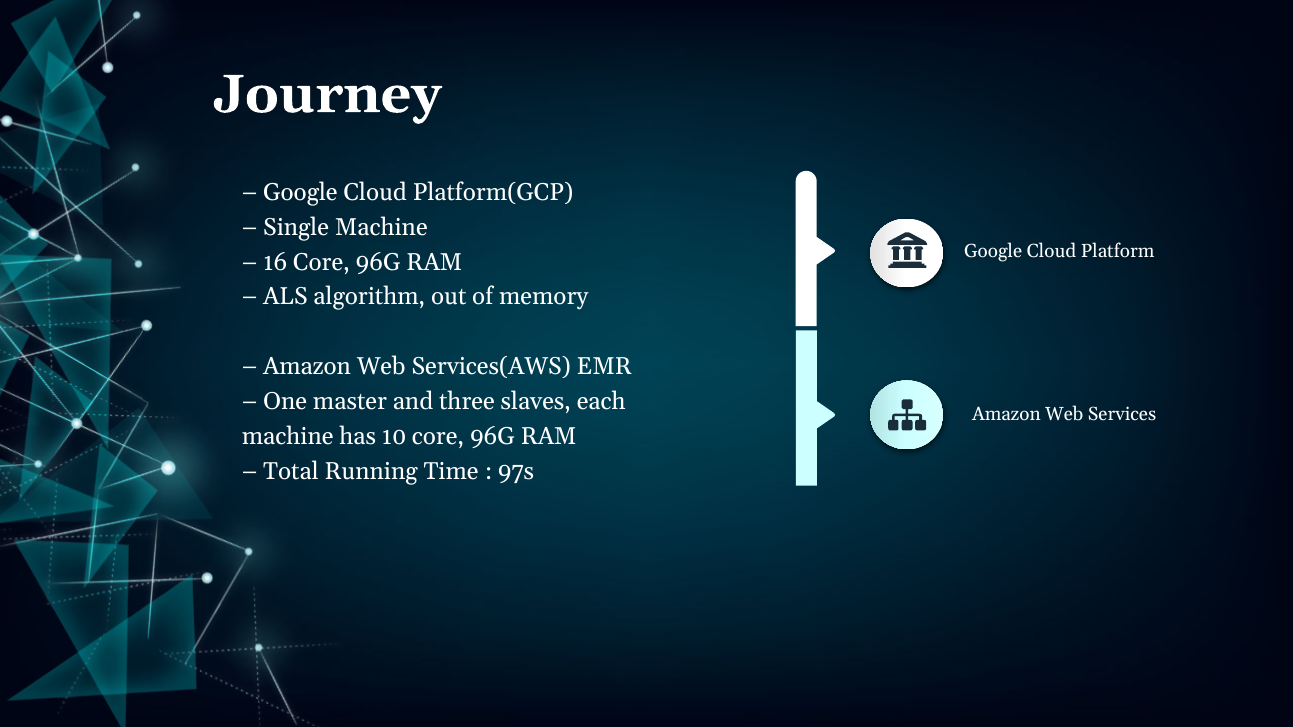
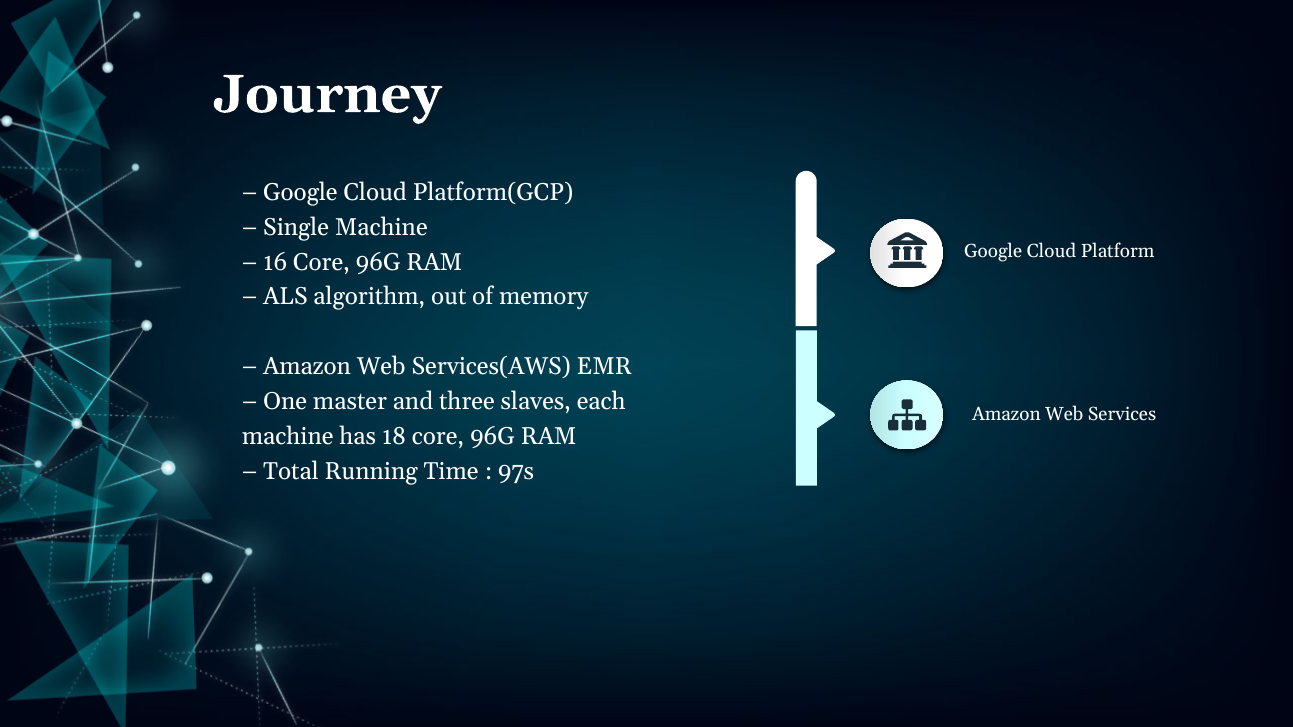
10: 10 -> 18
